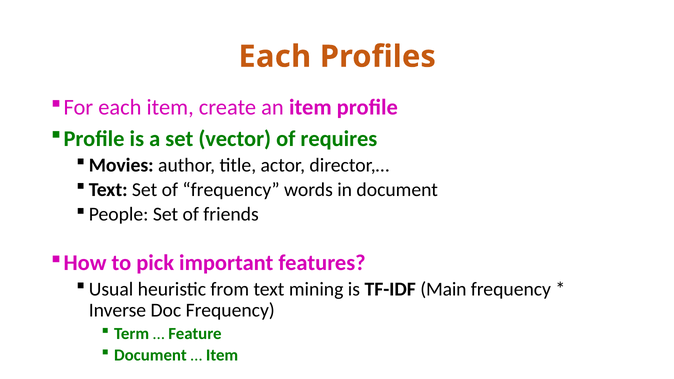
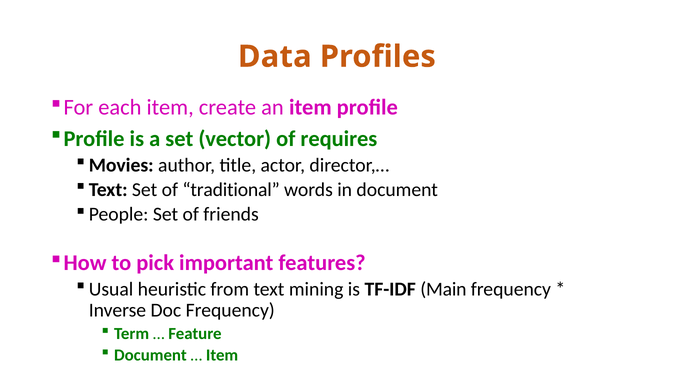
Each at (275, 57): Each -> Data
of frequency: frequency -> traditional
